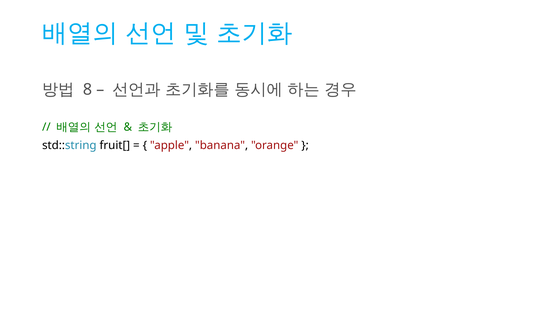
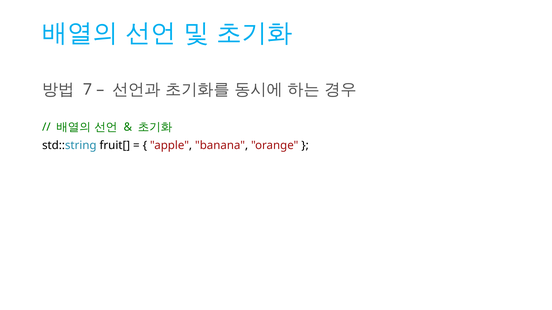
8: 8 -> 7
